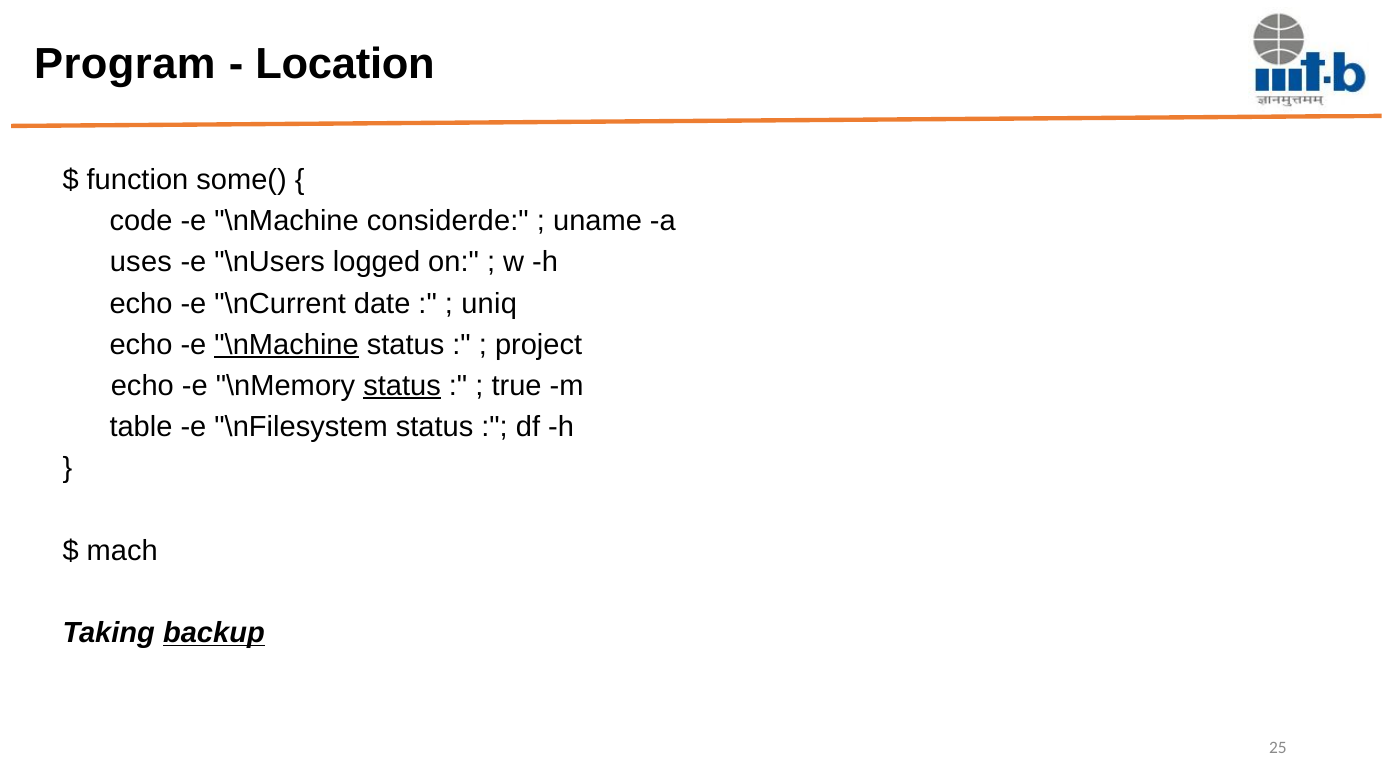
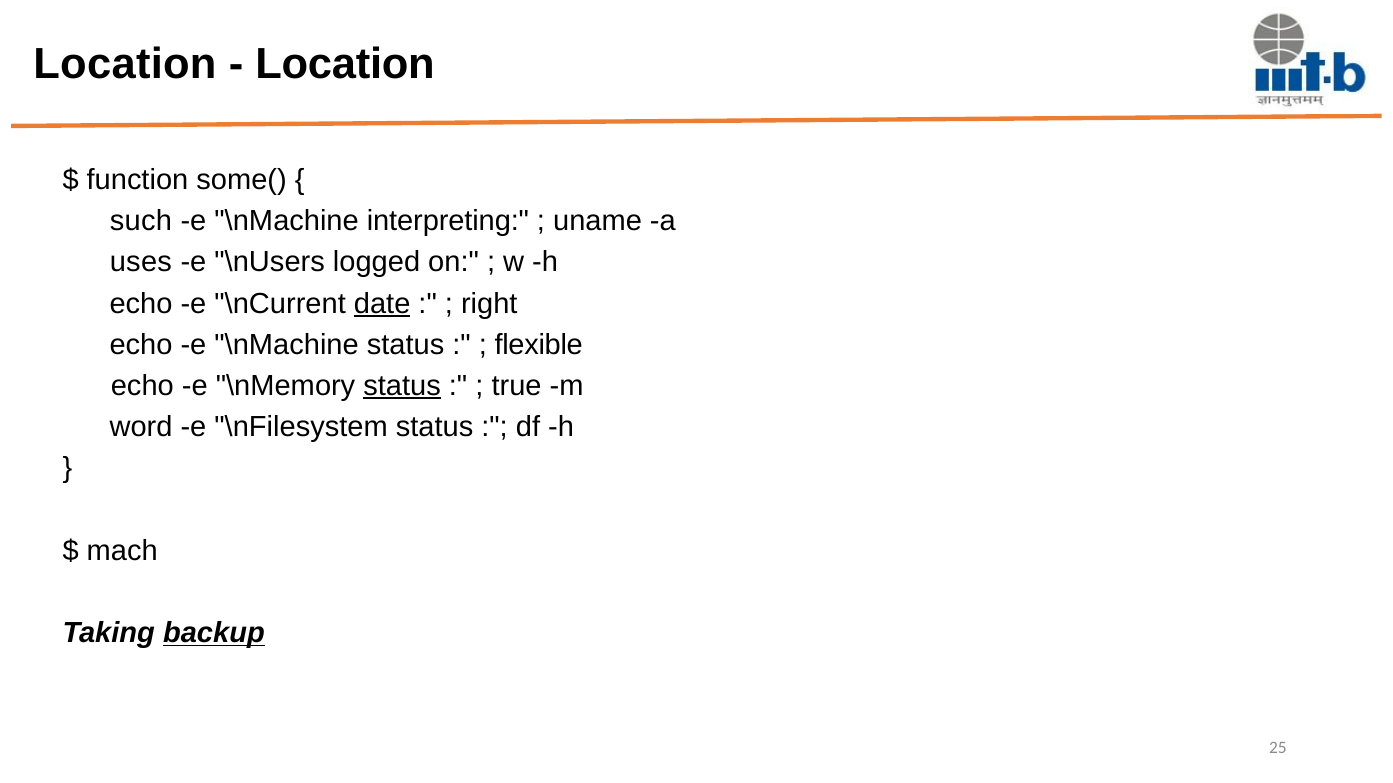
Program at (125, 64): Program -> Location
code: code -> such
considerde: considerde -> interpreting
date underline: none -> present
uniq: uniq -> right
\nMachine at (287, 345) underline: present -> none
project: project -> flexible
table: table -> word
